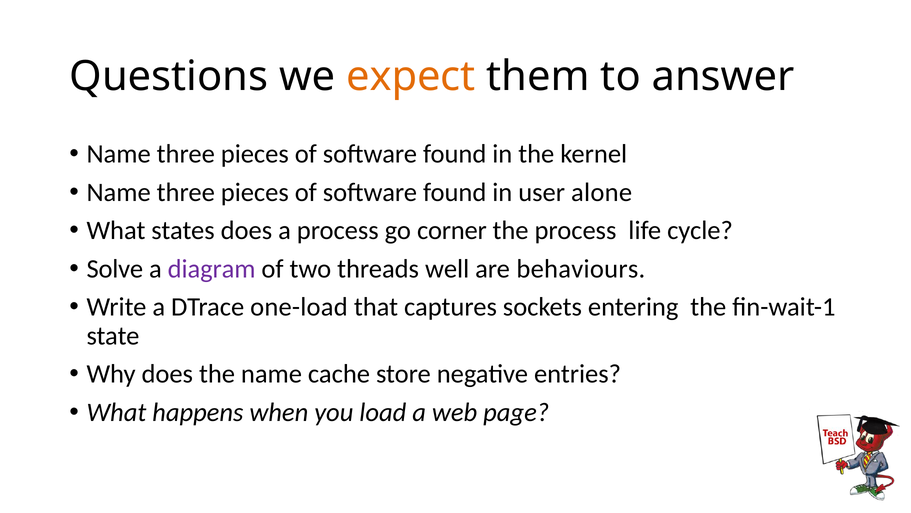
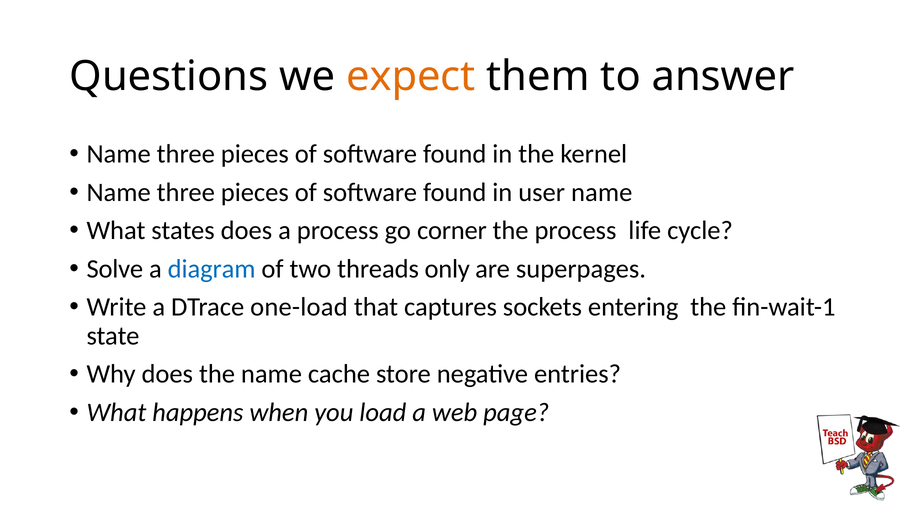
user alone: alone -> name
diagram colour: purple -> blue
well: well -> only
behaviours: behaviours -> superpages
